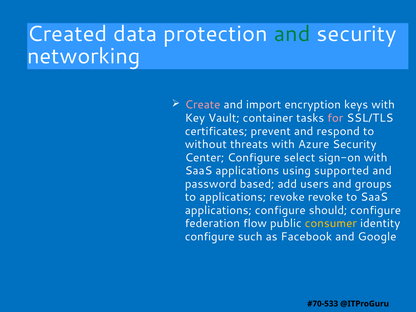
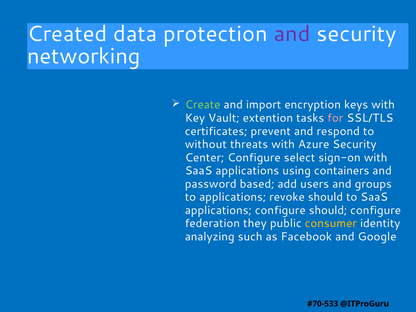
and at (292, 34) colour: green -> purple
Create colour: pink -> light green
container: container -> extention
supported: supported -> containers
revoke revoke: revoke -> should
flow: flow -> they
configure at (210, 237): configure -> analyzing
